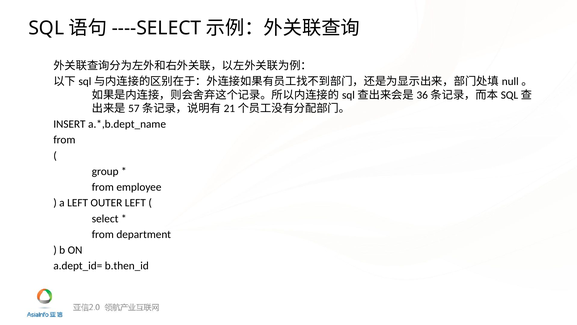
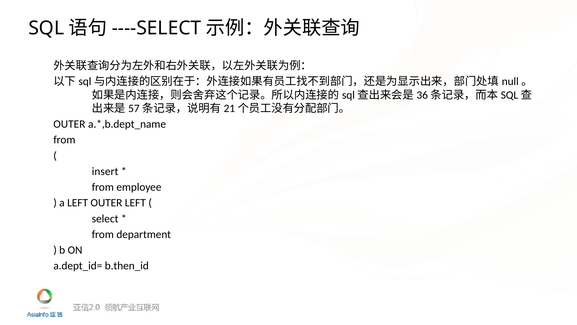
INSERT at (69, 124): INSERT -> OUTER
group: group -> insert
